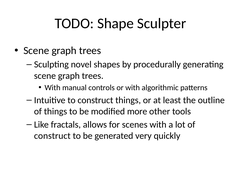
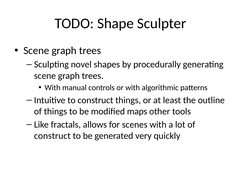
more: more -> maps
